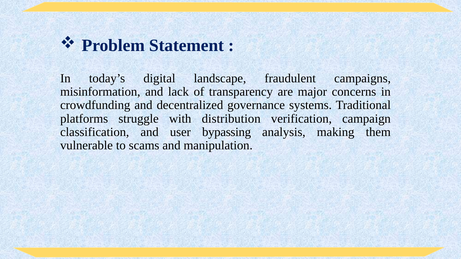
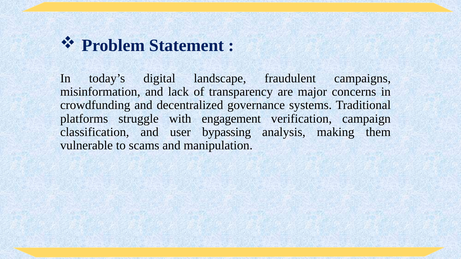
distribution: distribution -> engagement
